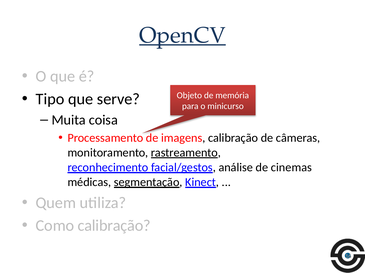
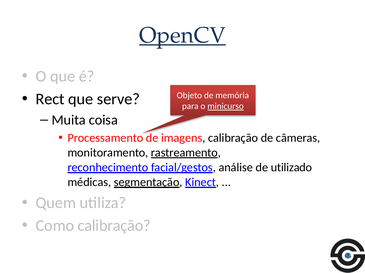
Tipo: Tipo -> Rect
minicurso underline: none -> present
cinemas: cinemas -> utilizado
